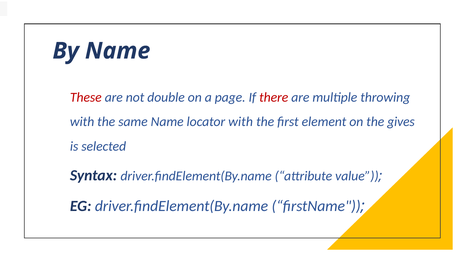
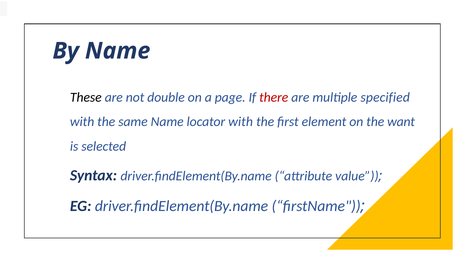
These colour: red -> black
throwing: throwing -> specified
gives: gives -> want
